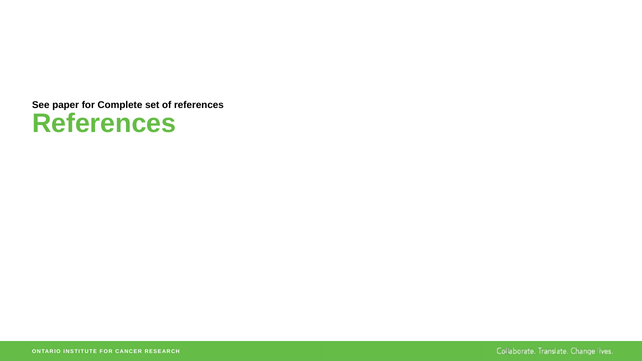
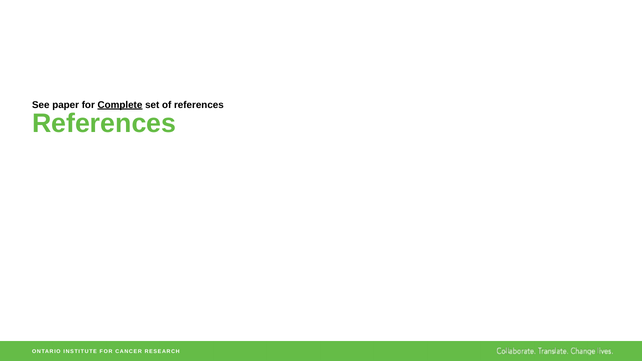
Complete underline: none -> present
